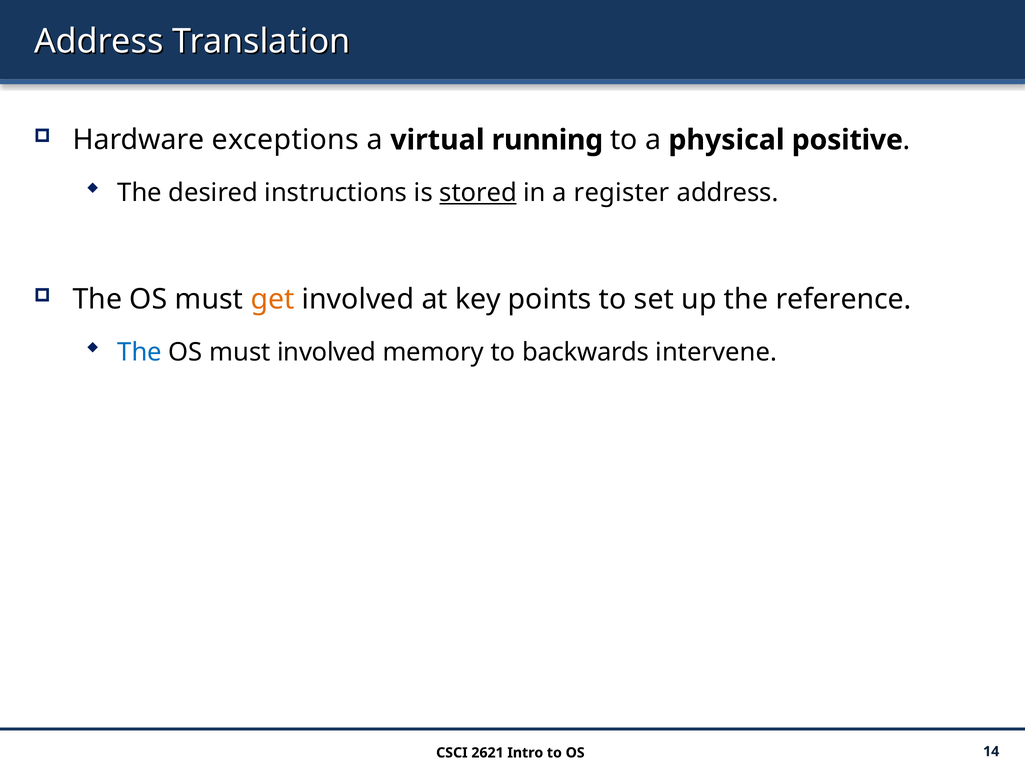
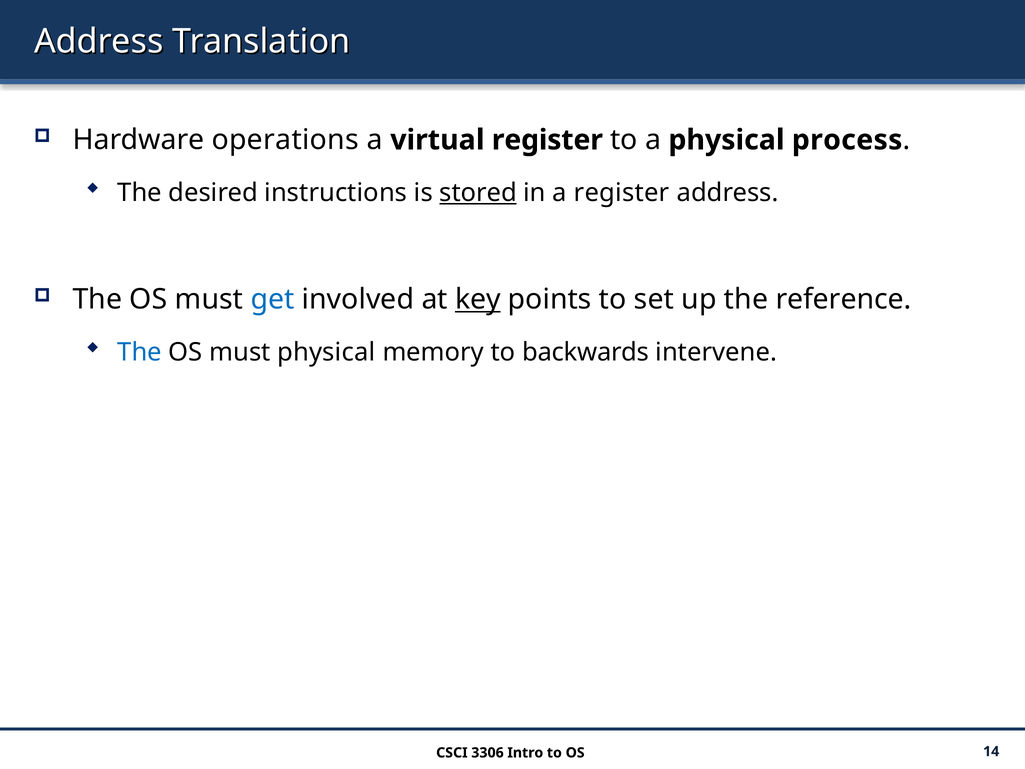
exceptions: exceptions -> operations
virtual running: running -> register
positive: positive -> process
get colour: orange -> blue
key underline: none -> present
must involved: involved -> physical
2621: 2621 -> 3306
